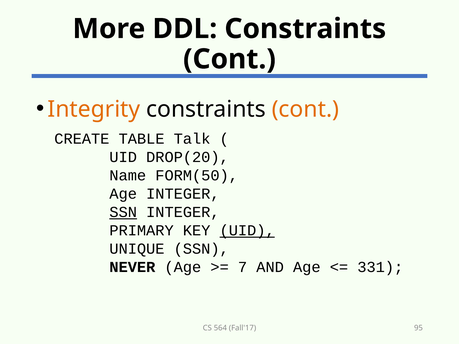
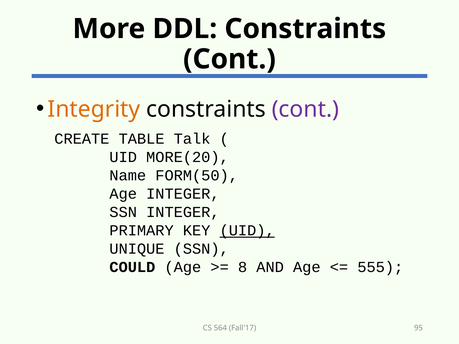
cont at (305, 109) colour: orange -> purple
DROP(20: DROP(20 -> MORE(20
SSN at (123, 212) underline: present -> none
NEVER: NEVER -> COULD
7: 7 -> 8
331: 331 -> 555
